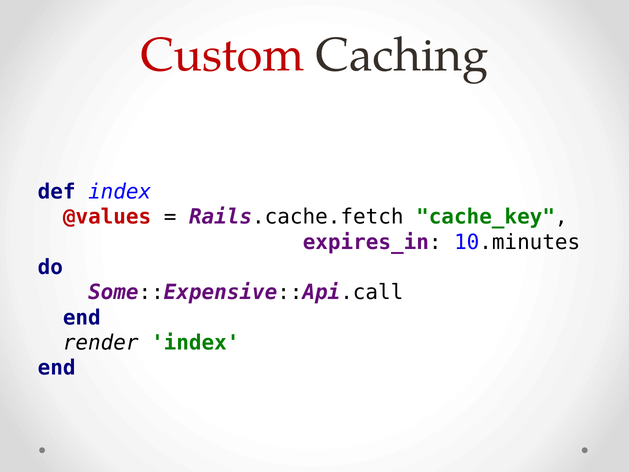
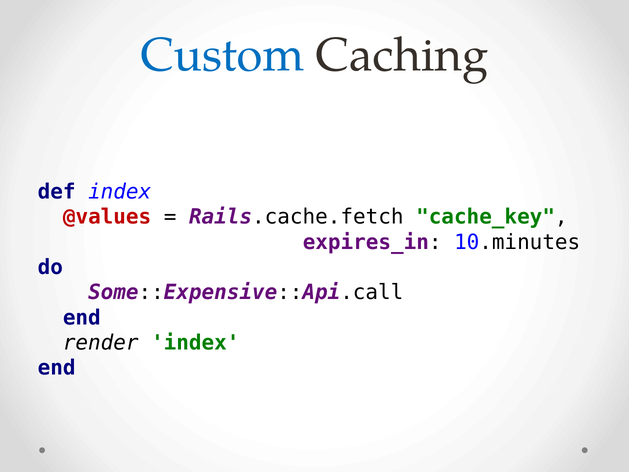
Custom colour: red -> blue
